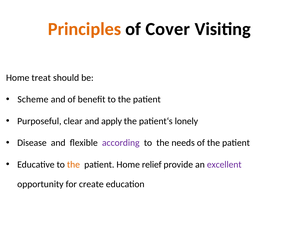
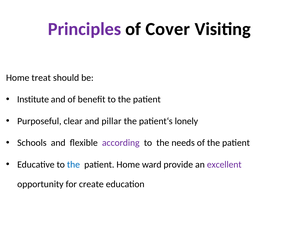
Principles colour: orange -> purple
Scheme: Scheme -> Institute
apply: apply -> pillar
Disease: Disease -> Schools
the at (73, 164) colour: orange -> blue
relief: relief -> ward
